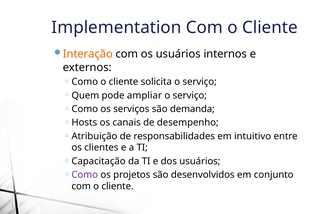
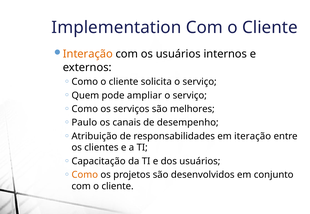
demanda: demanda -> melhores
Hosts: Hosts -> Paulo
intuitivo: intuitivo -> iteração
Como at (85, 175) colour: purple -> orange
